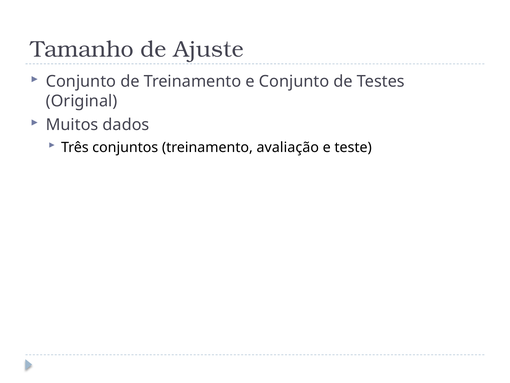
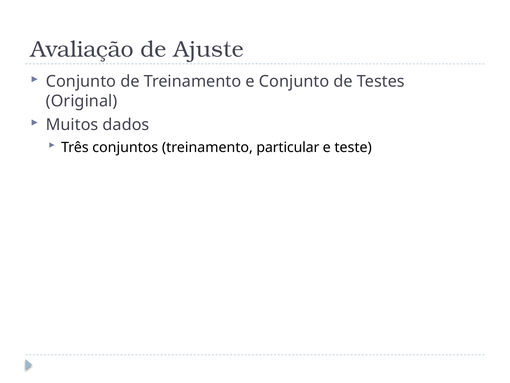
Tamanho: Tamanho -> Avaliação
avaliação: avaliação -> particular
